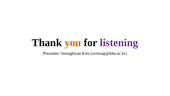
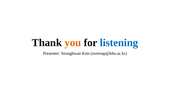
listening colour: purple -> blue
